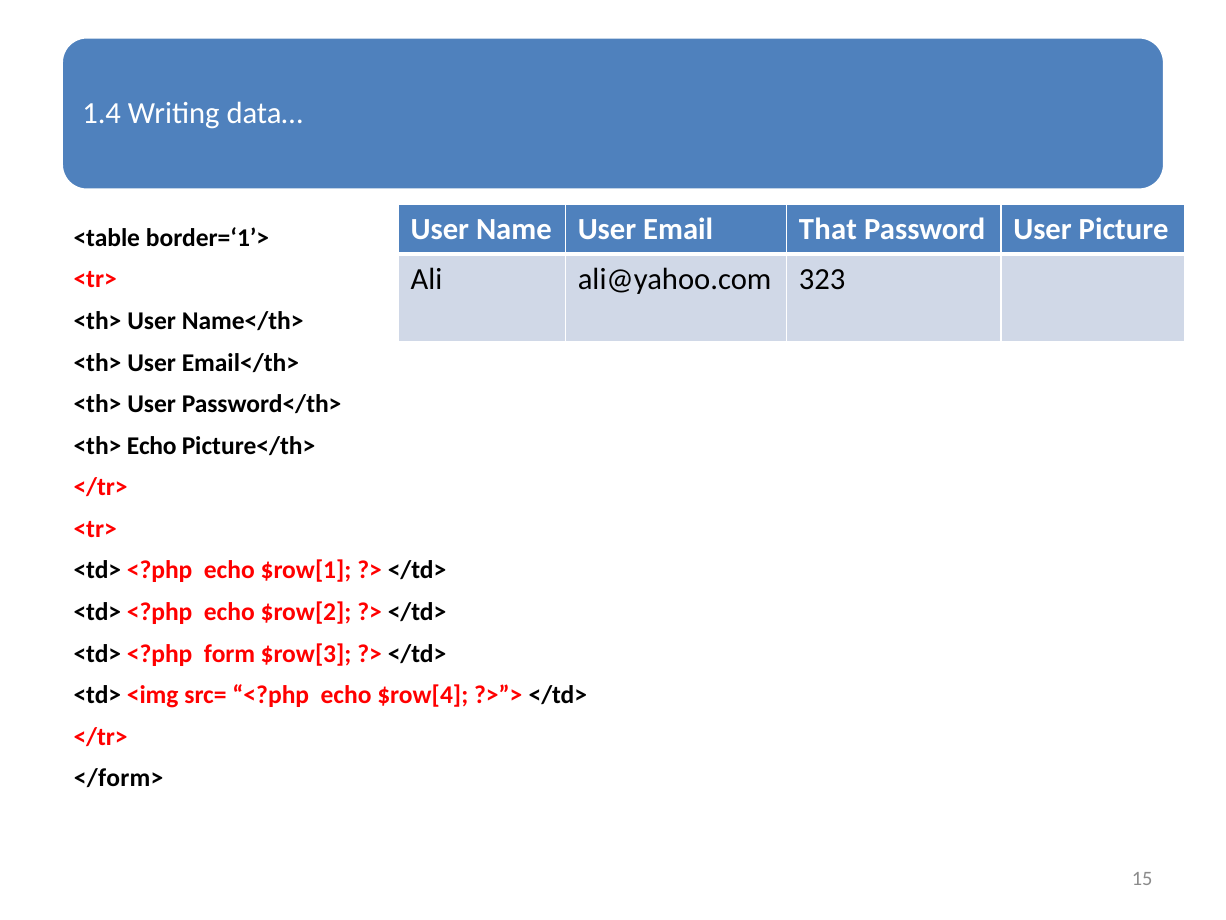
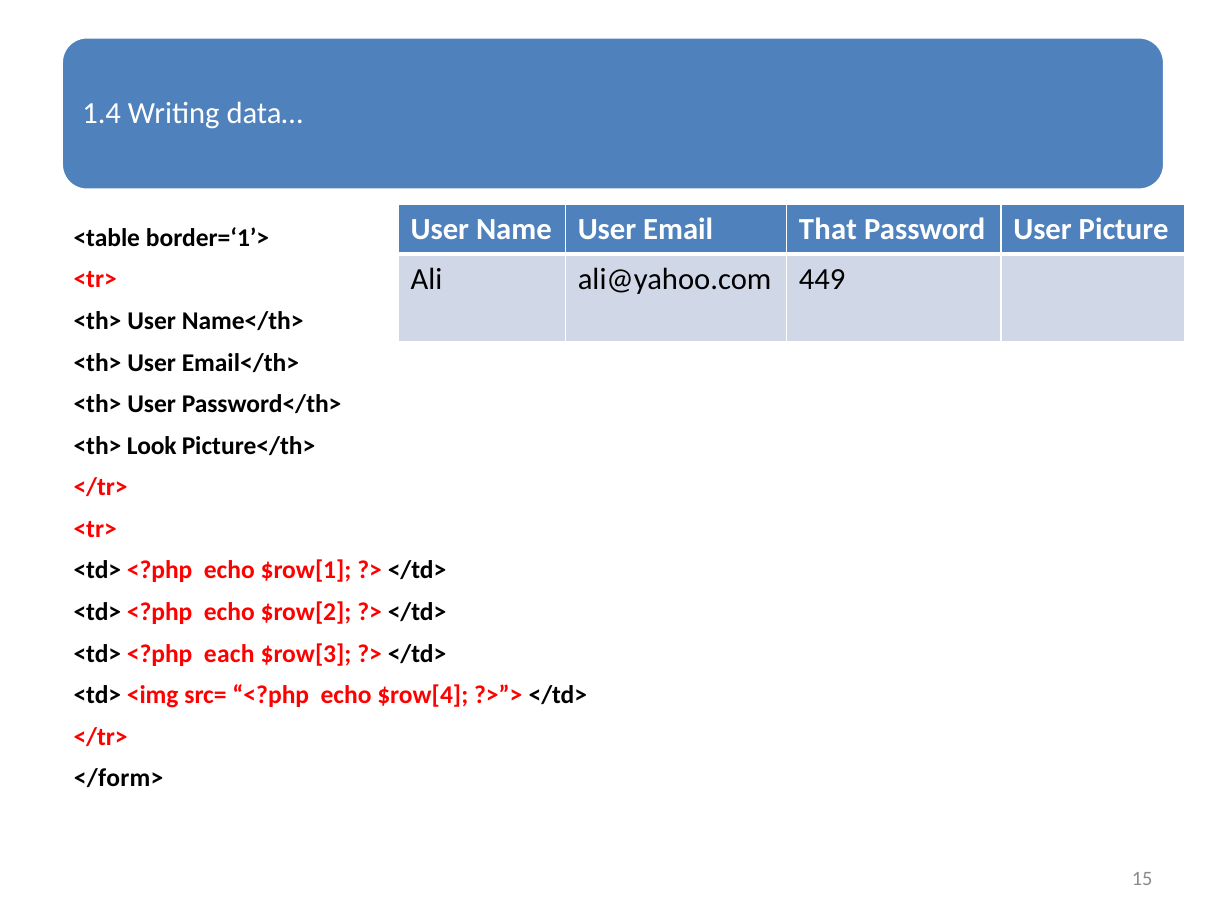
323: 323 -> 449
<th> Echo: Echo -> Look
form: form -> each
